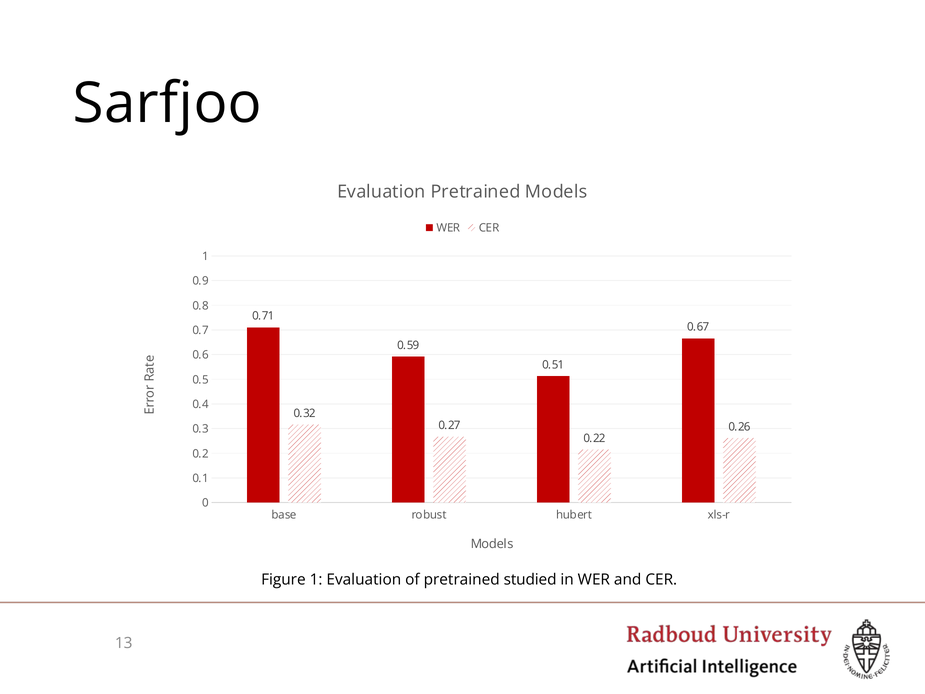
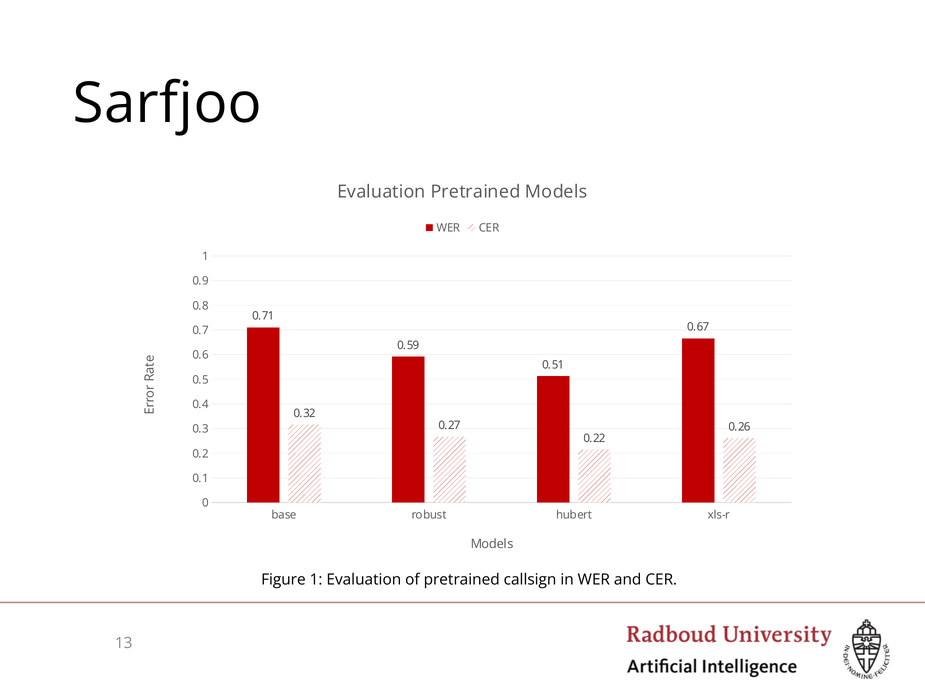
studied: studied -> callsign
